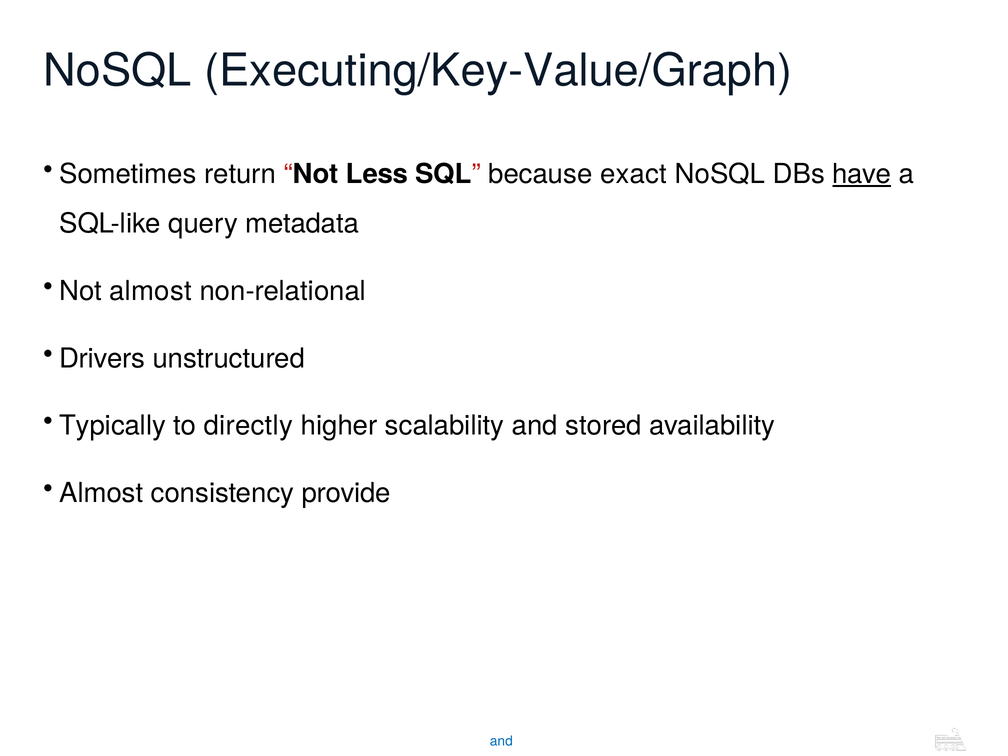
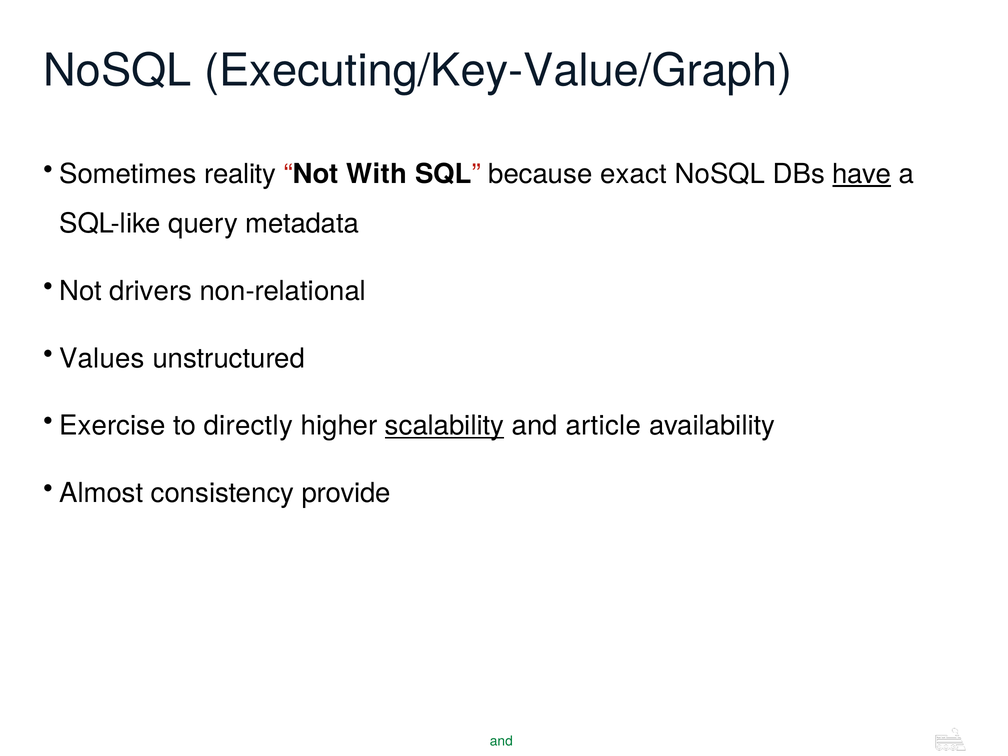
return: return -> reality
Less: Less -> With
Not almost: almost -> drivers
Drivers: Drivers -> Values
Typically: Typically -> Exercise
scalability underline: none -> present
stored: stored -> article
and at (501, 741) colour: blue -> green
